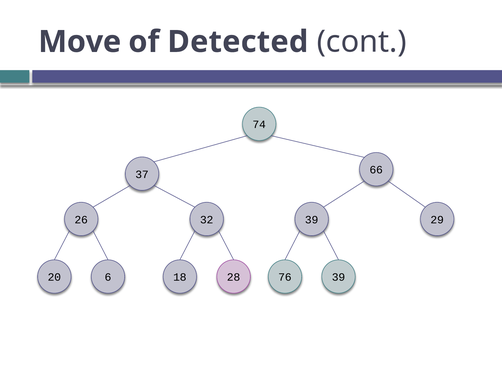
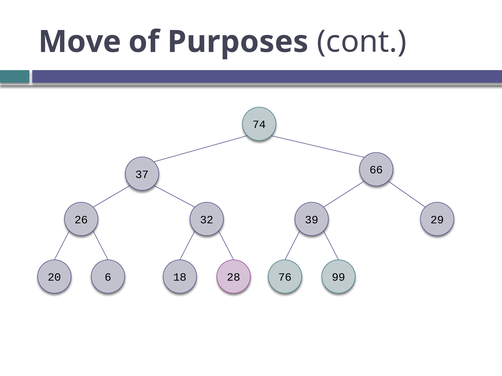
Detected: Detected -> Purposes
76 39: 39 -> 99
